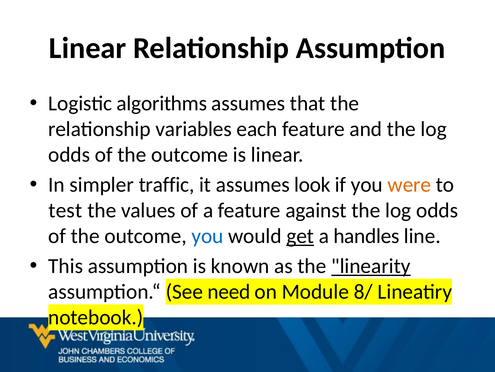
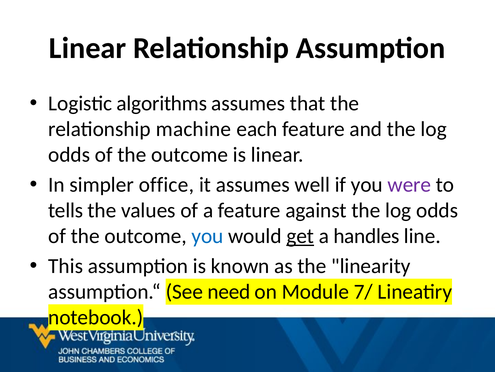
variables: variables -> machine
traffic: traffic -> office
look: look -> well
were colour: orange -> purple
test: test -> tells
linearity underline: present -> none
8/: 8/ -> 7/
